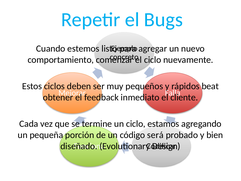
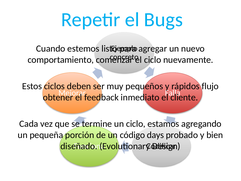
beat: beat -> flujo
será: será -> days
